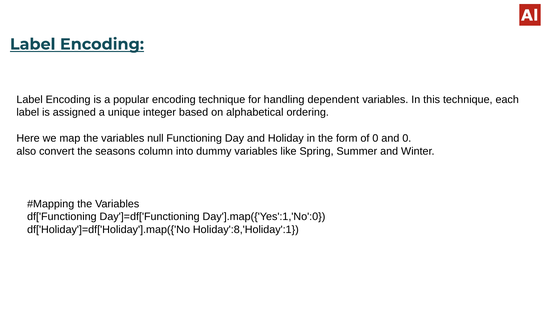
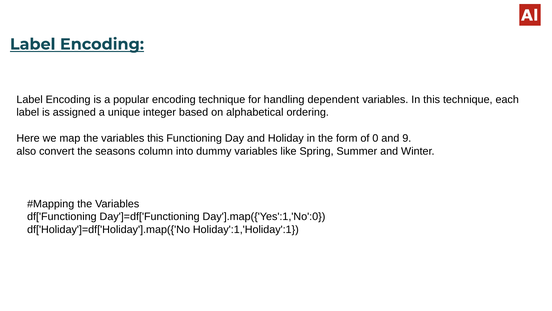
variables null: null -> this
and 0: 0 -> 9
Holiday':8,'Holiday':1: Holiday':8,'Holiday':1 -> Holiday':1,'Holiday':1
